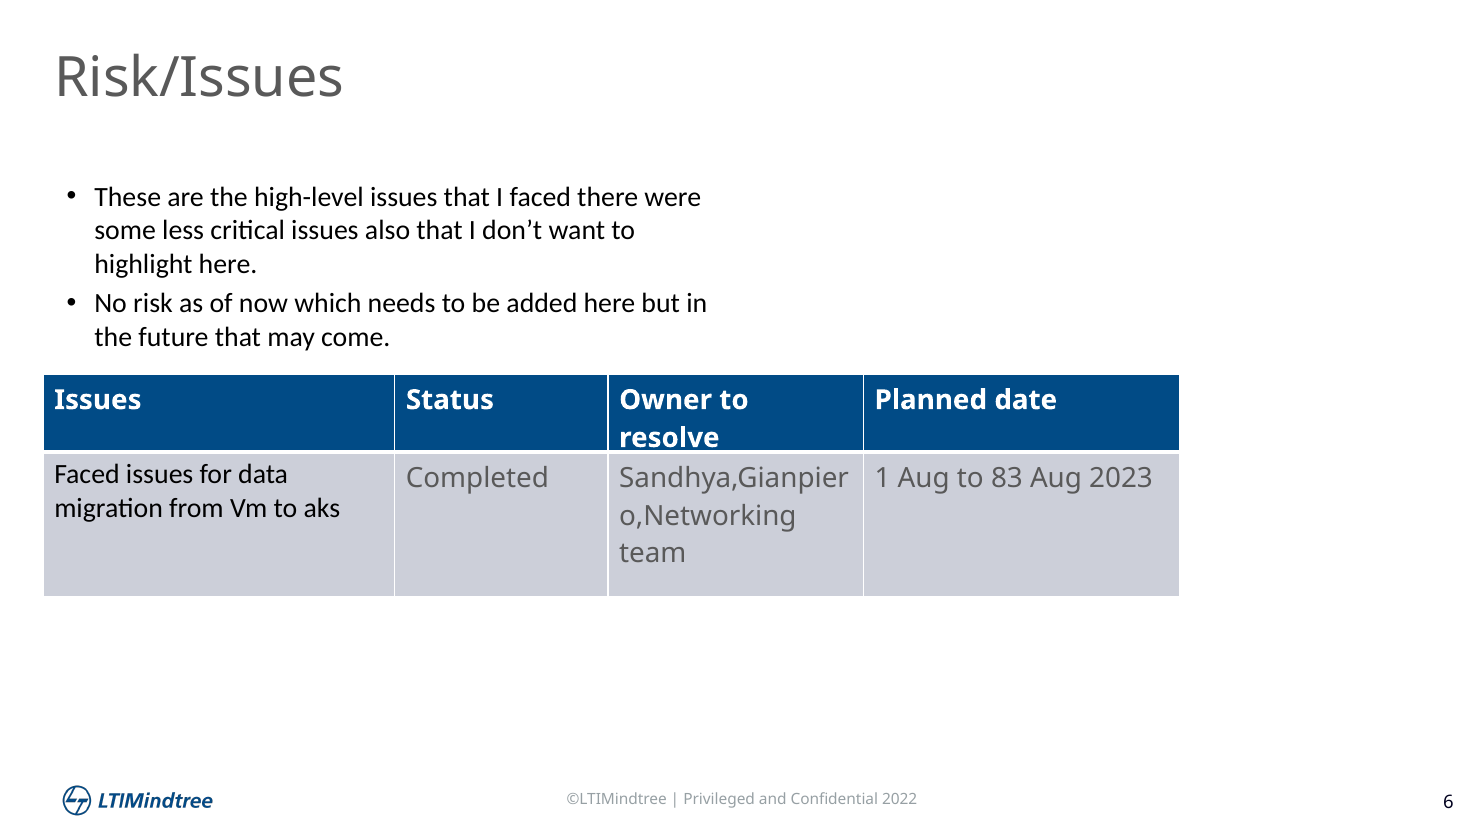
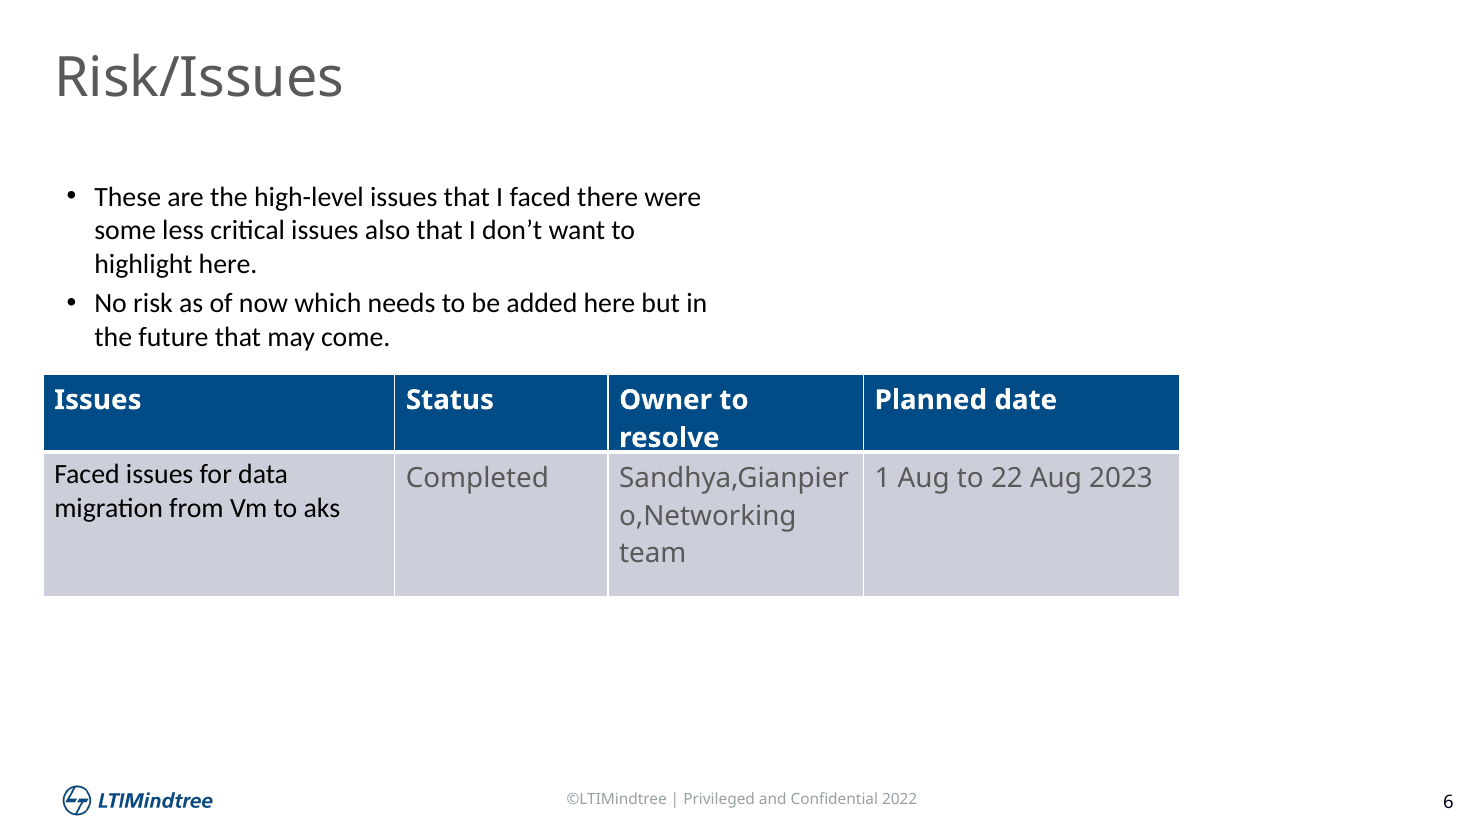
83: 83 -> 22
